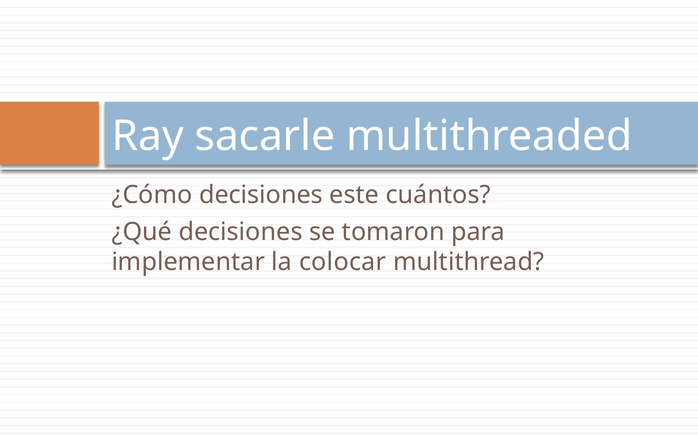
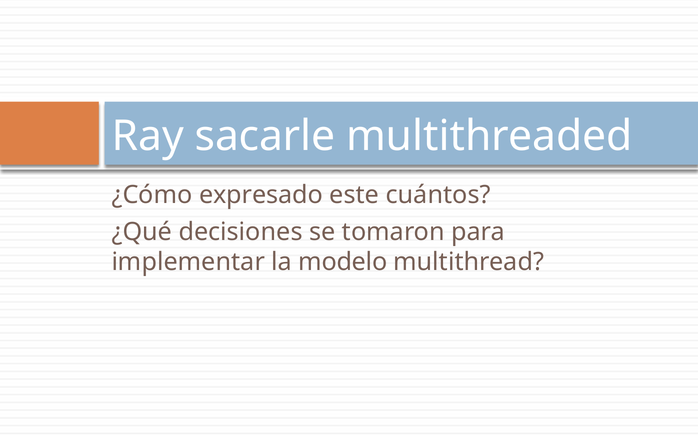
¿Cómo decisiones: decisiones -> expresado
colocar: colocar -> modelo
